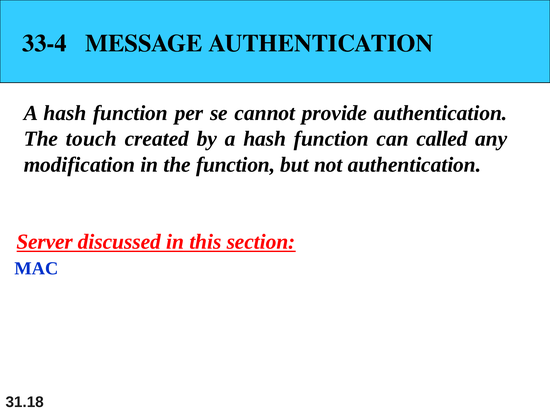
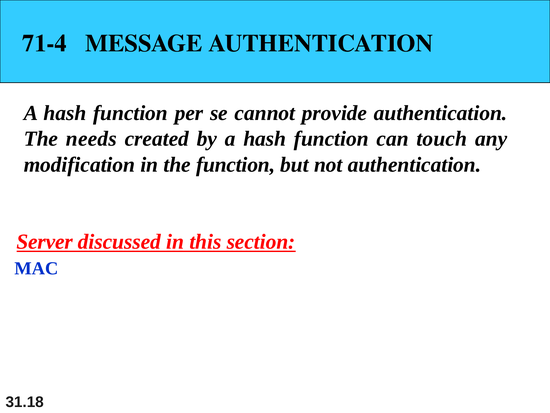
33-4: 33-4 -> 71-4
touch: touch -> needs
called: called -> touch
